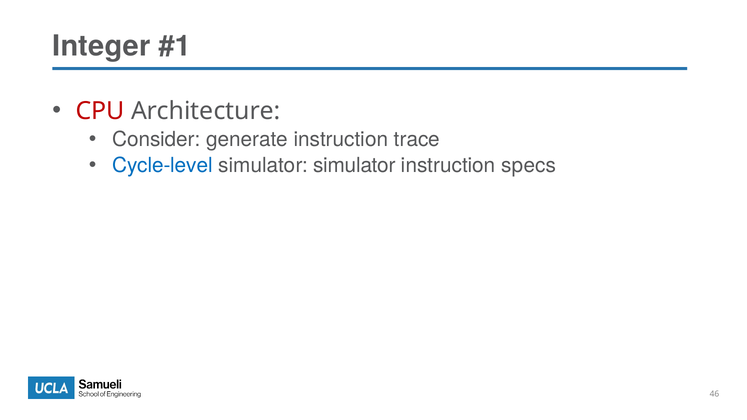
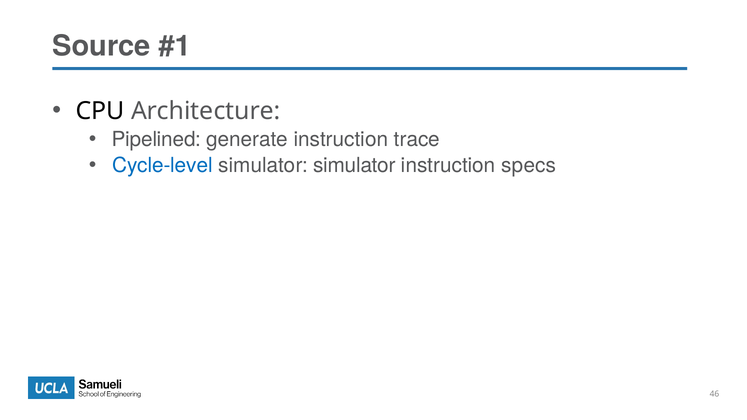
Integer: Integer -> Source
CPU colour: red -> black
Consider: Consider -> Pipelined
